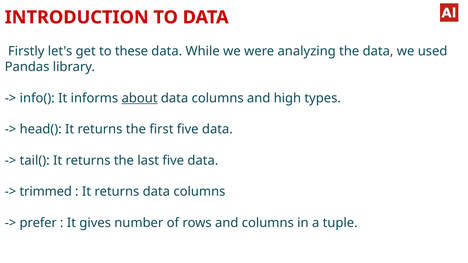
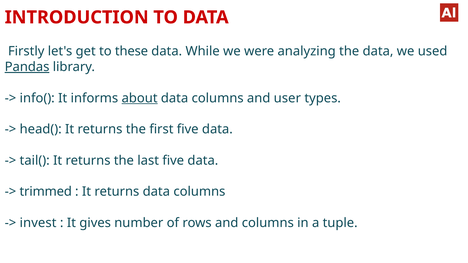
Pandas underline: none -> present
high: high -> user
prefer: prefer -> invest
